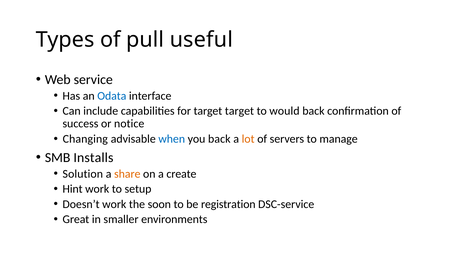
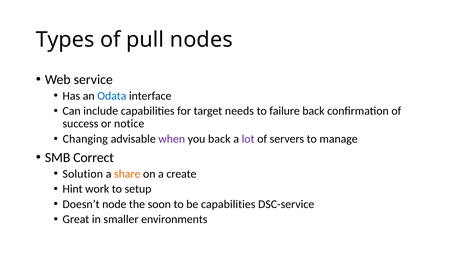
useful: useful -> nodes
target target: target -> needs
would: would -> failure
when colour: blue -> purple
lot colour: orange -> purple
Installs: Installs -> Correct
Doesn’t work: work -> node
be registration: registration -> capabilities
